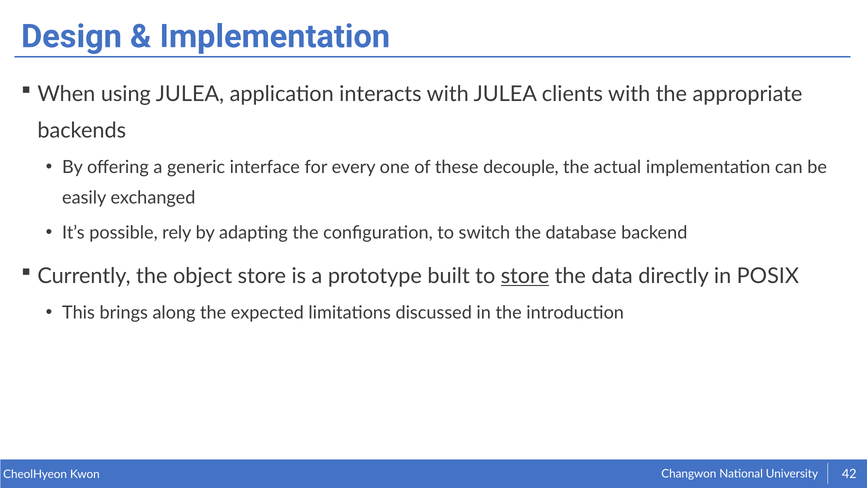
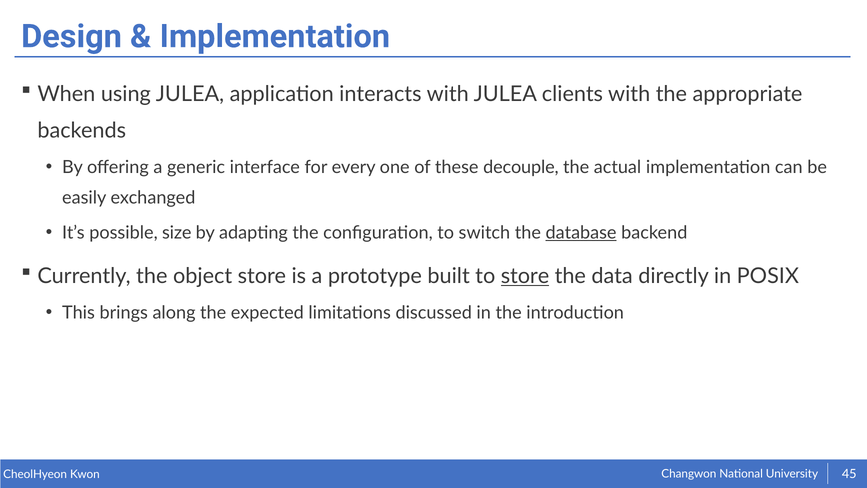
rely: rely -> size
database underline: none -> present
42: 42 -> 45
